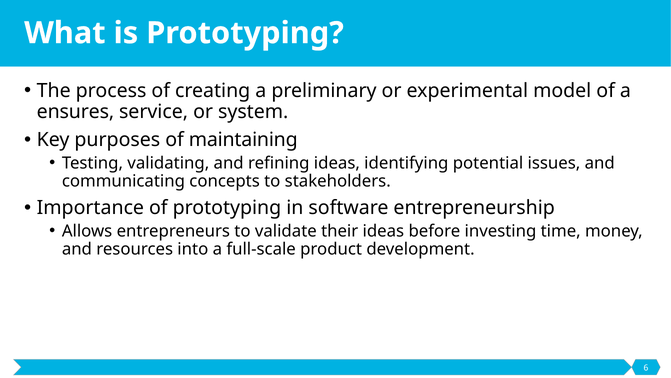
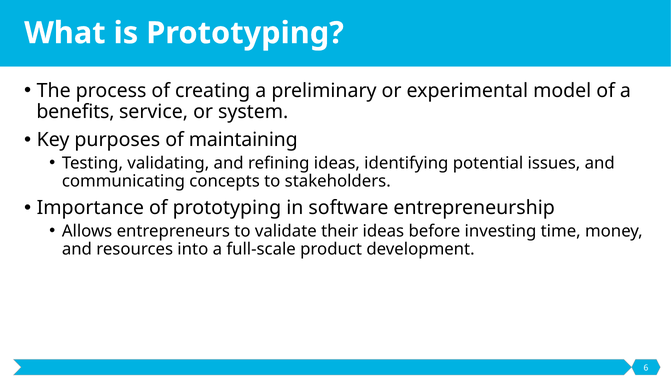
ensures: ensures -> benefits
